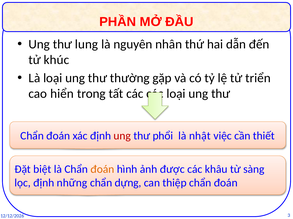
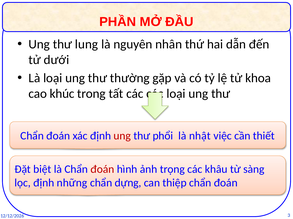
khúc: khúc -> dưới
triển: triển -> khoa
hiển: hiển -> khúc
đoán at (102, 170) colour: orange -> red
được: được -> trọng
